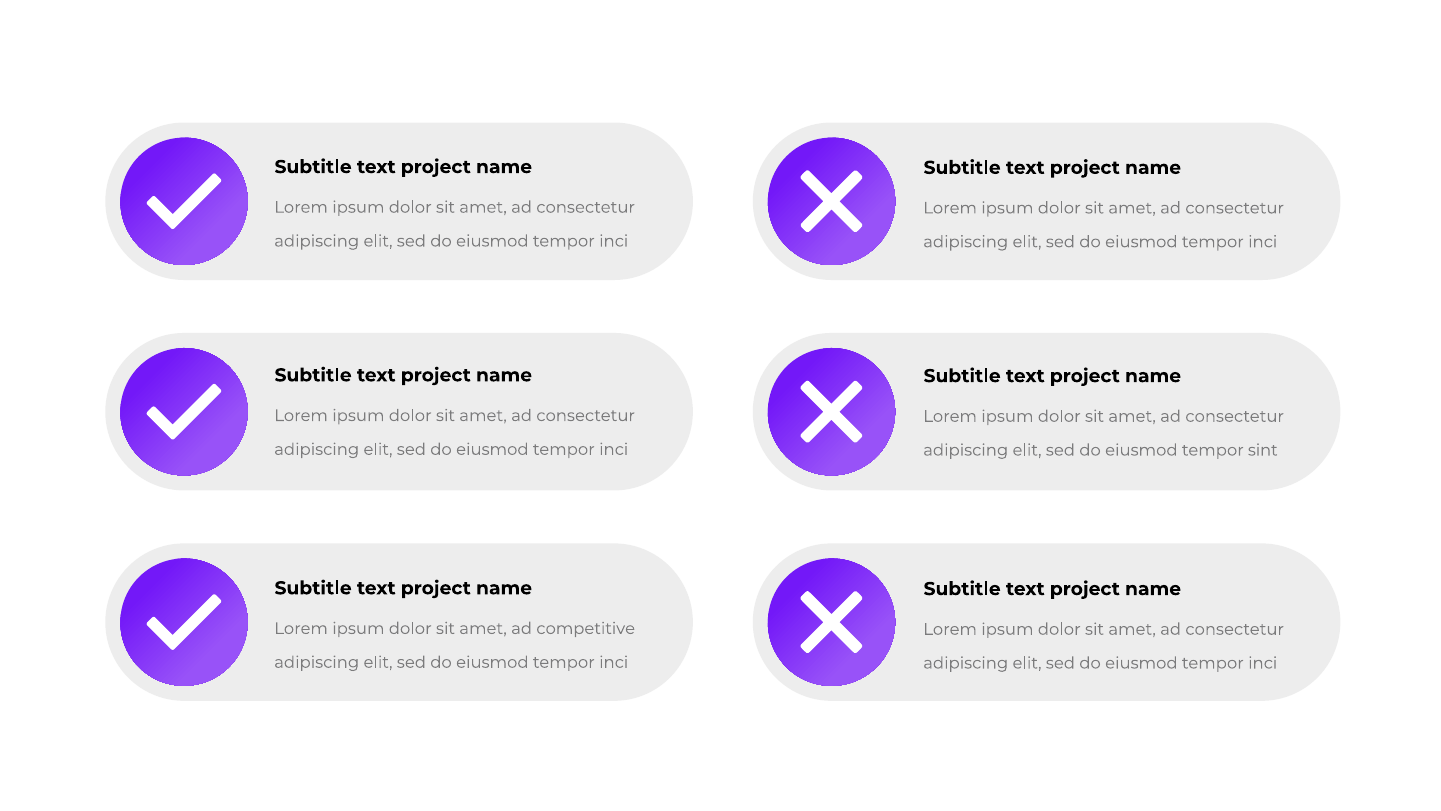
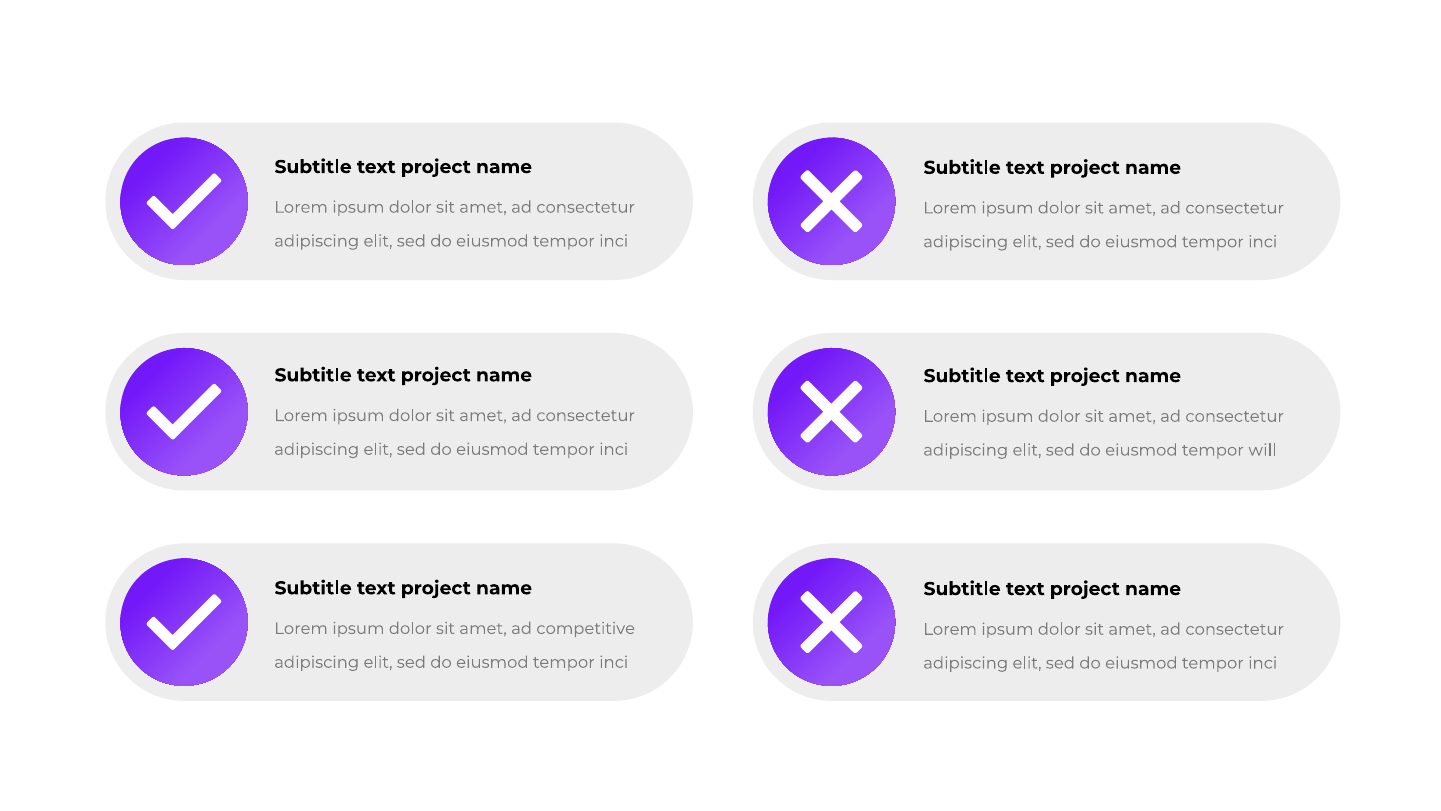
sint: sint -> will
